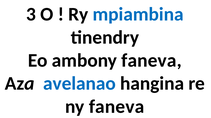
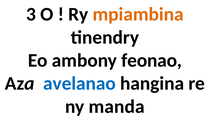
mpiambina colour: blue -> orange
ambony faneva: faneva -> feonao
ny faneva: faneva -> manda
